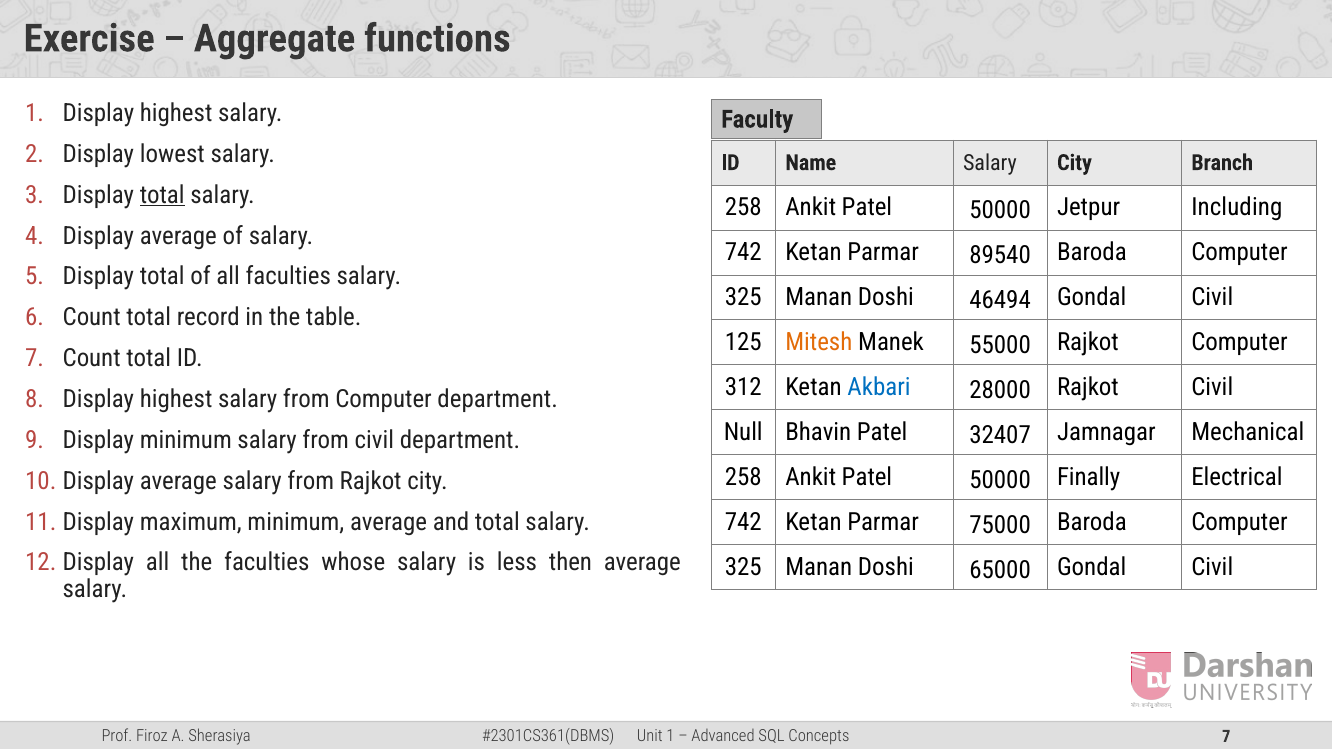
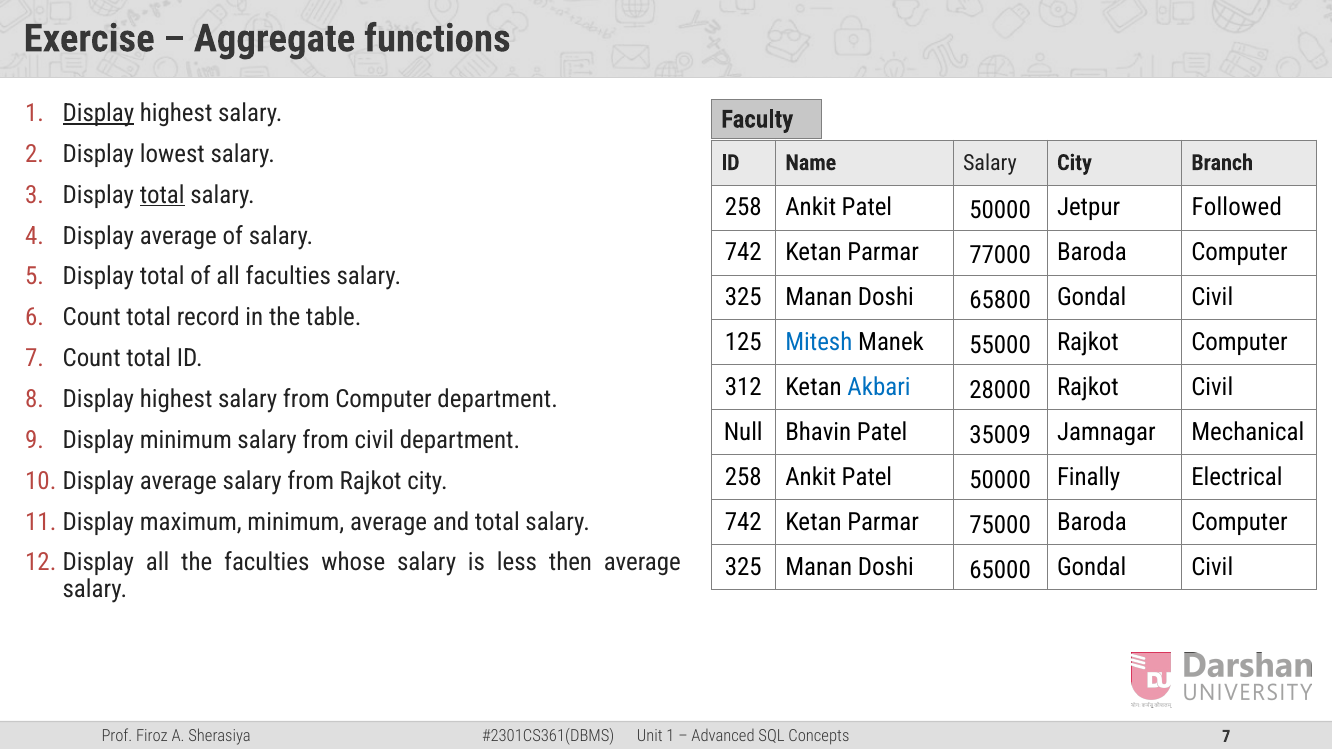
Display at (98, 113) underline: none -> present
Including: Including -> Followed
89540: 89540 -> 77000
46494: 46494 -> 65800
Mitesh colour: orange -> blue
32407: 32407 -> 35009
